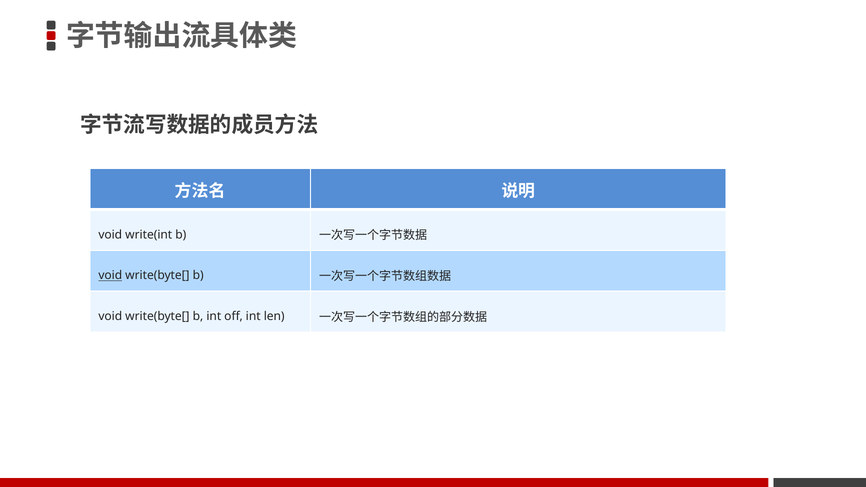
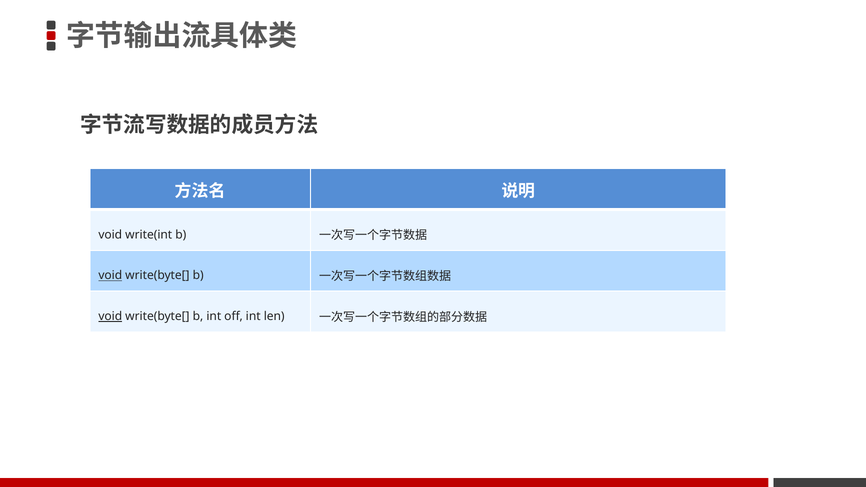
void at (110, 317) underline: none -> present
